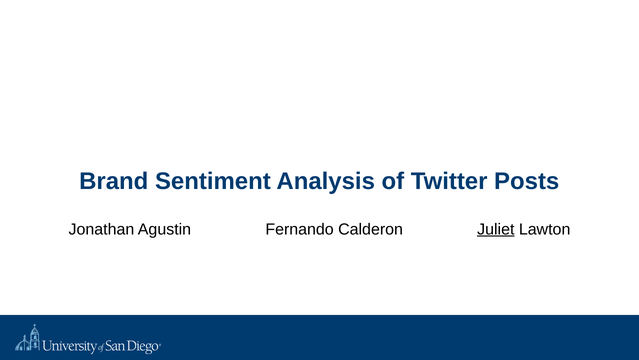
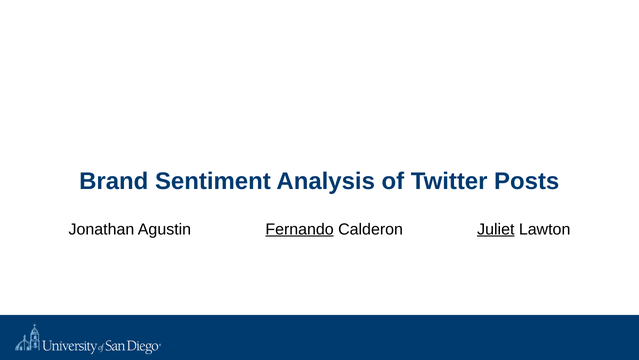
Fernando underline: none -> present
